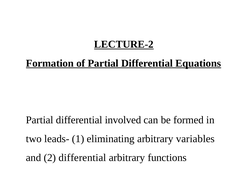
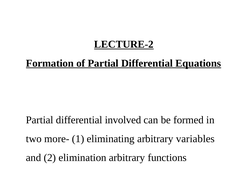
leads-: leads- -> more-
2 differential: differential -> elimination
